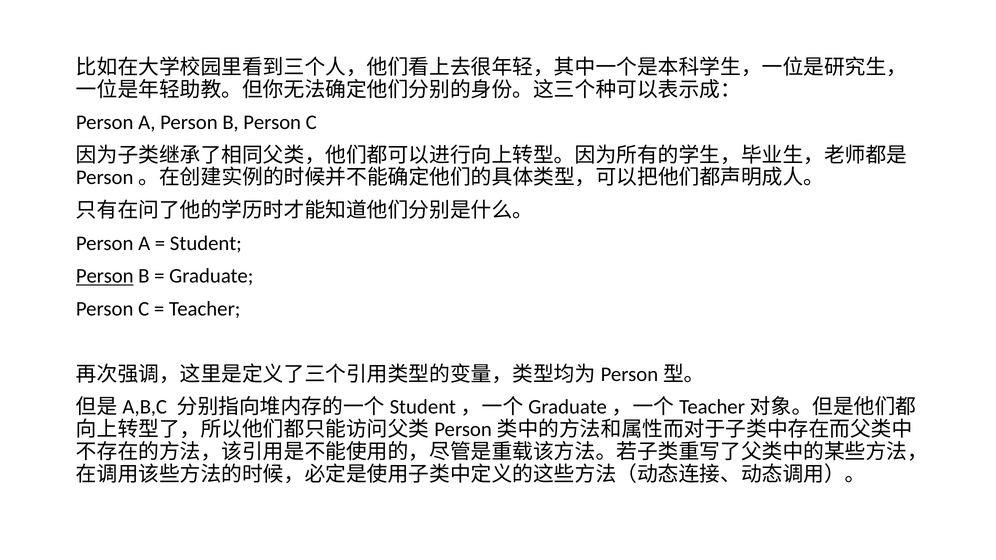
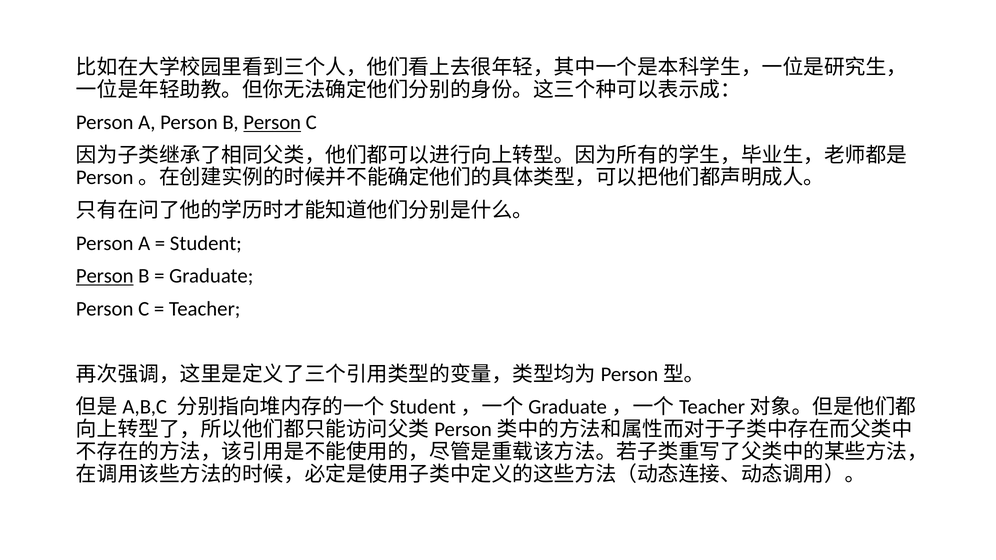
Person at (272, 123) underline: none -> present
